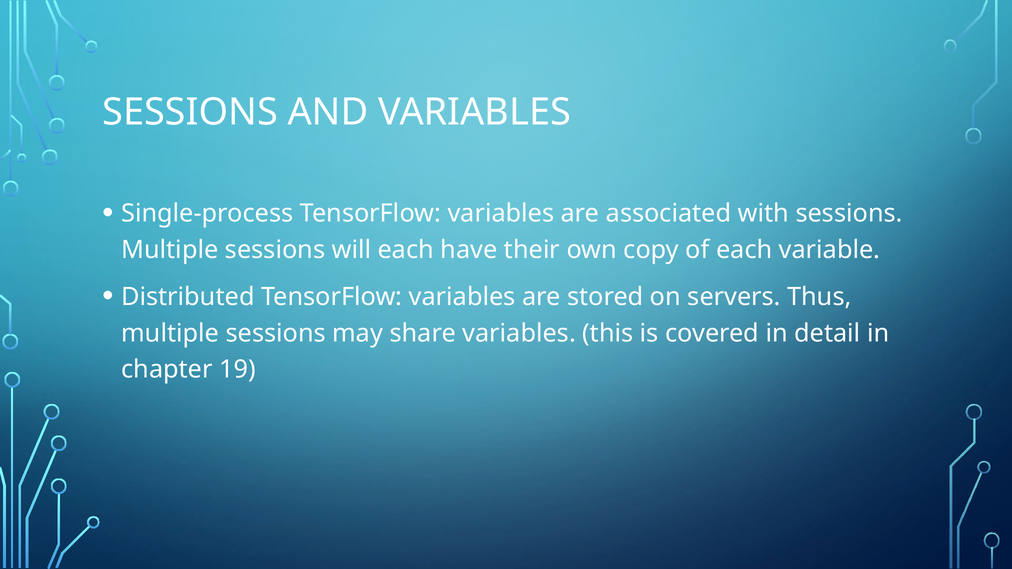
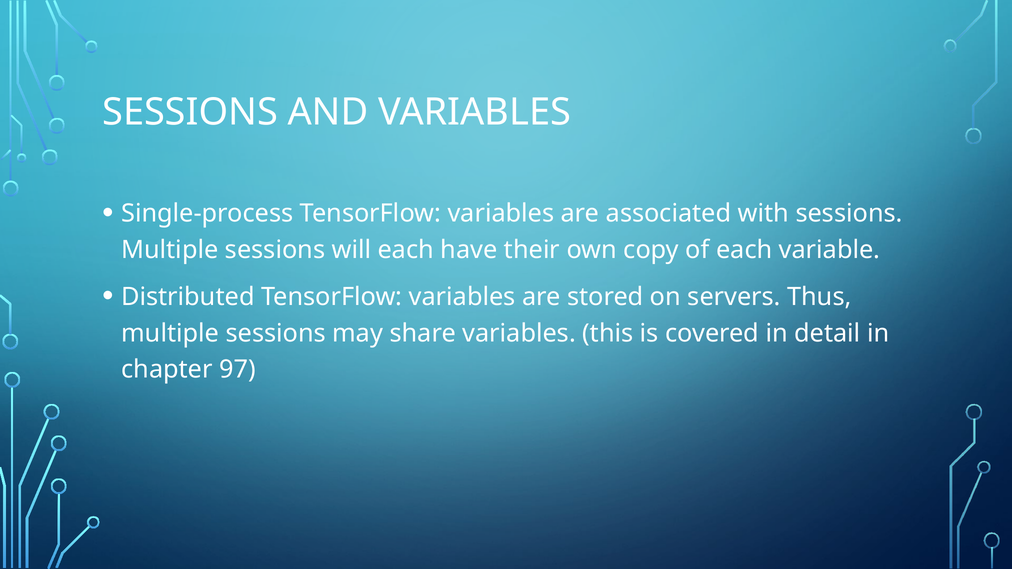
19: 19 -> 97
